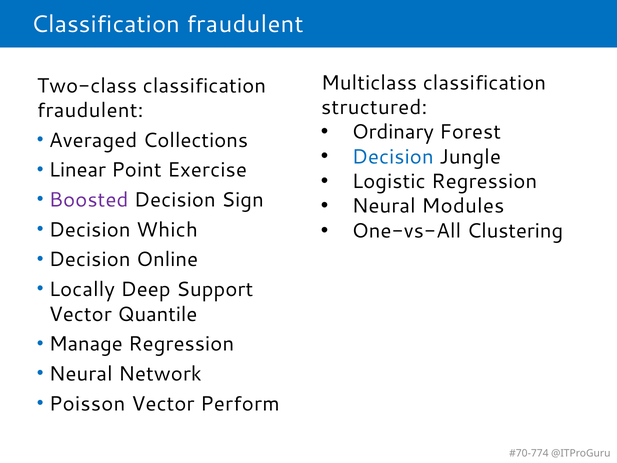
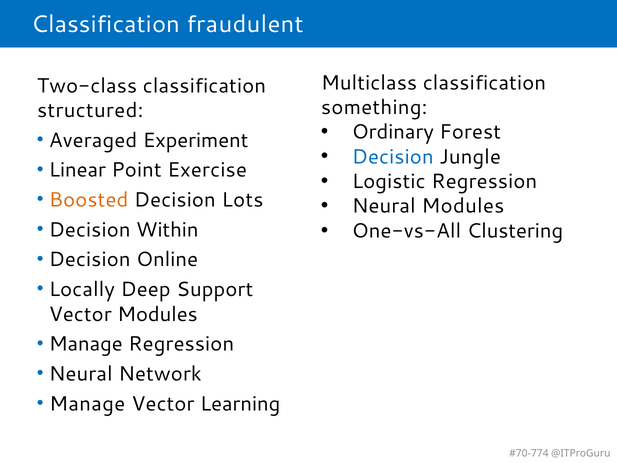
structured: structured -> something
fraudulent at (90, 110): fraudulent -> structured
Collections: Collections -> Experiment
Boosted colour: purple -> orange
Sign: Sign -> Lots
Which: Which -> Within
Vector Quantile: Quantile -> Modules
Poisson at (87, 404): Poisson -> Manage
Perform: Perform -> Learning
